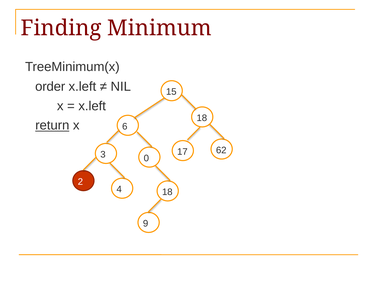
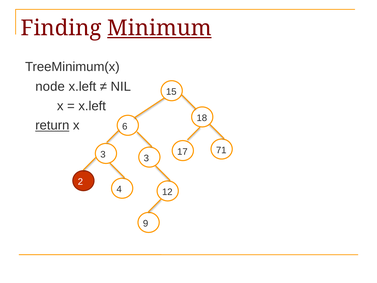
Minimum underline: none -> present
order: order -> node
62: 62 -> 71
3 0: 0 -> 3
4 18: 18 -> 12
